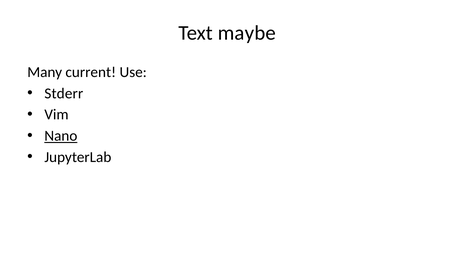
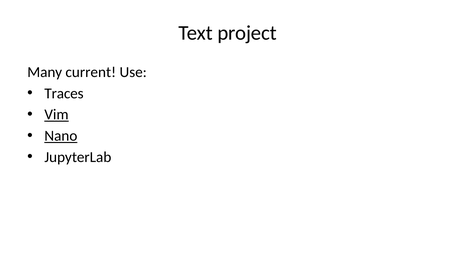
maybe: maybe -> project
Stderr: Stderr -> Traces
Vim underline: none -> present
